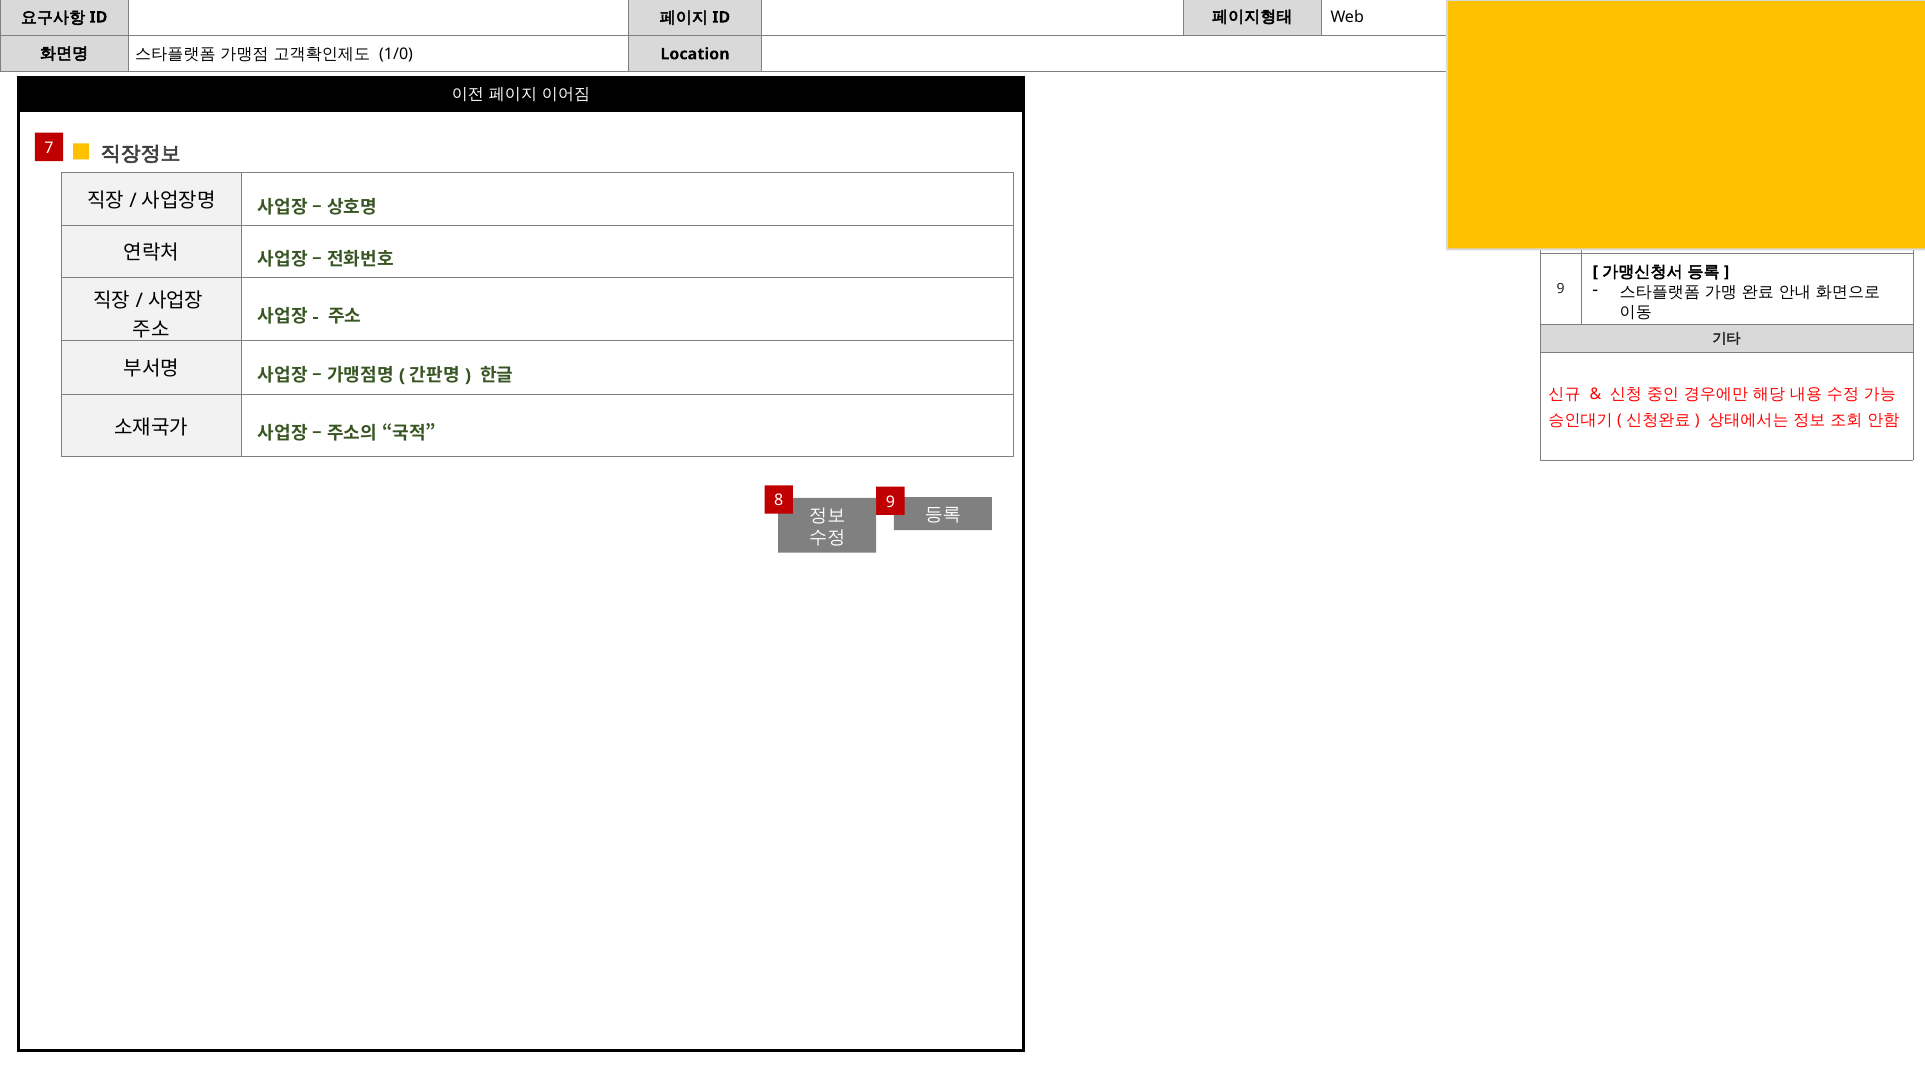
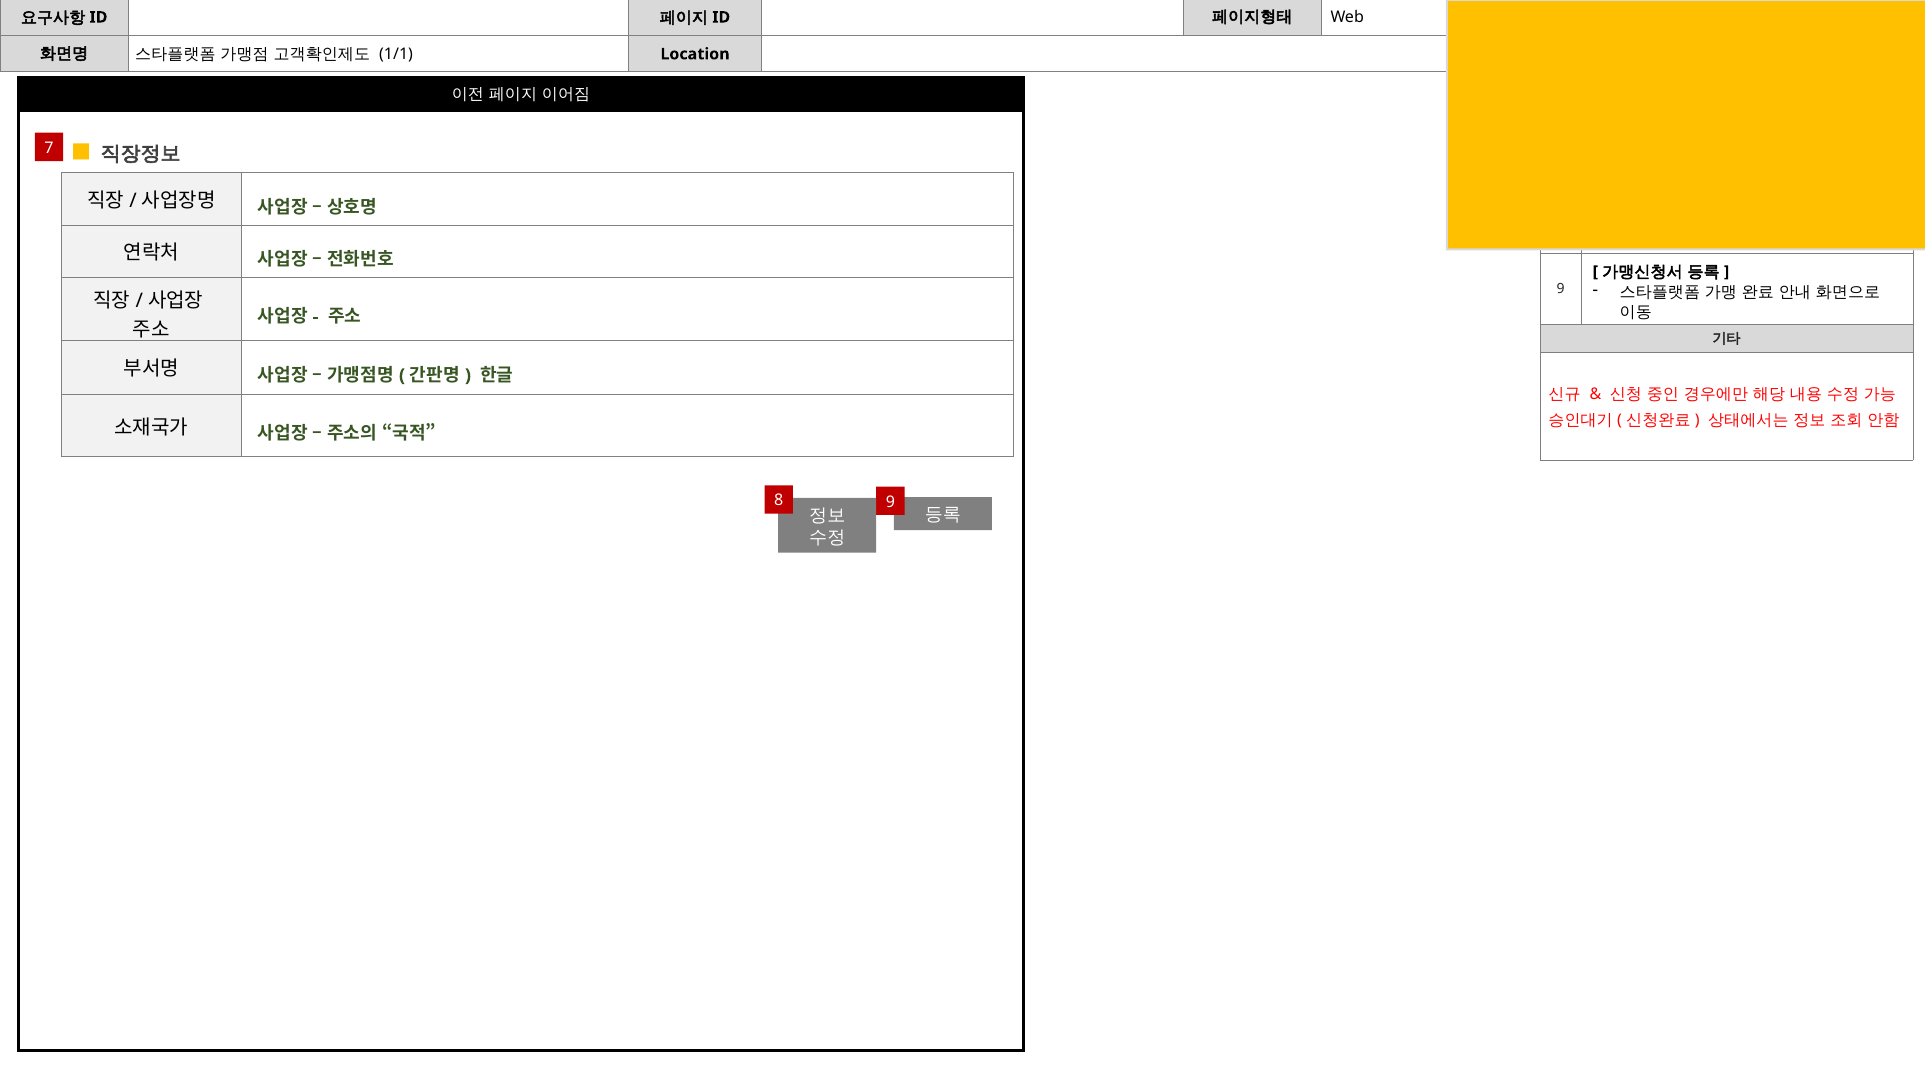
1/0: 1/0 -> 1/1
